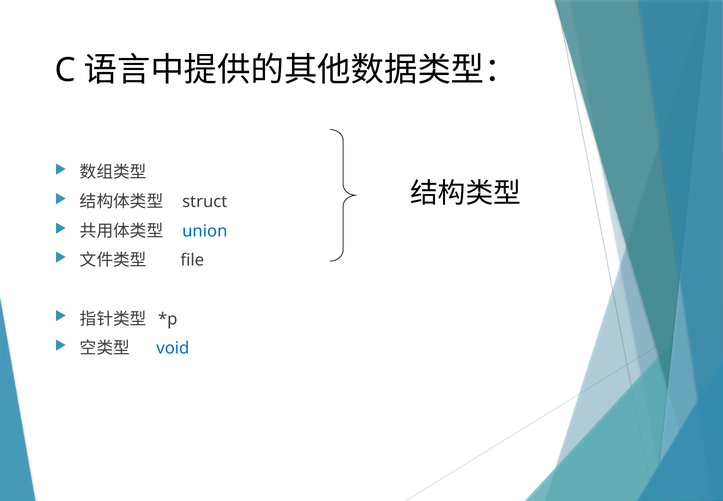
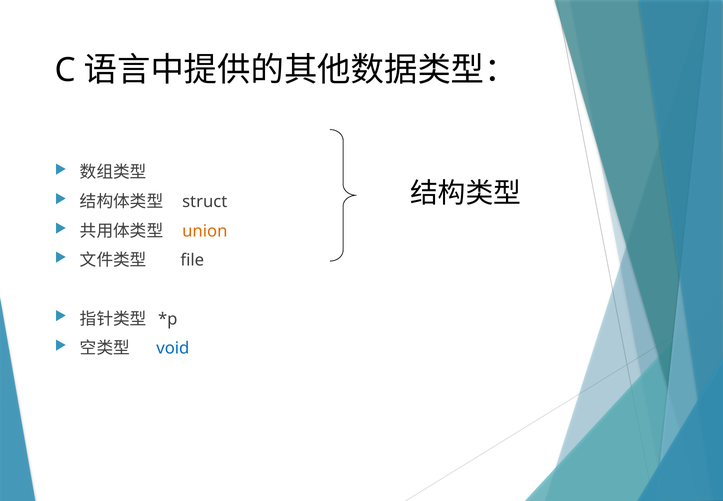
union colour: blue -> orange
